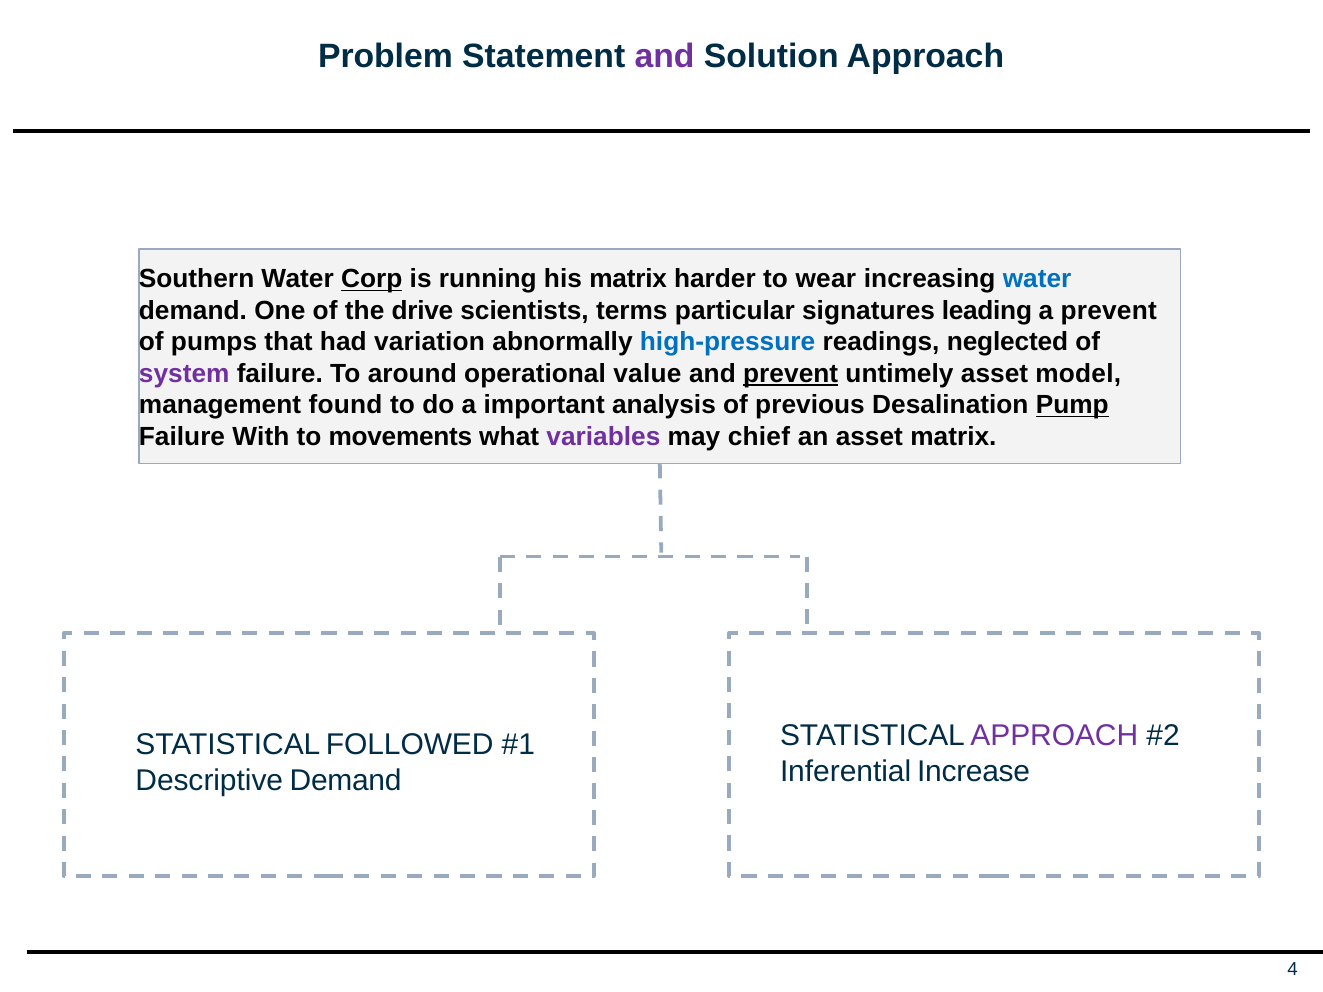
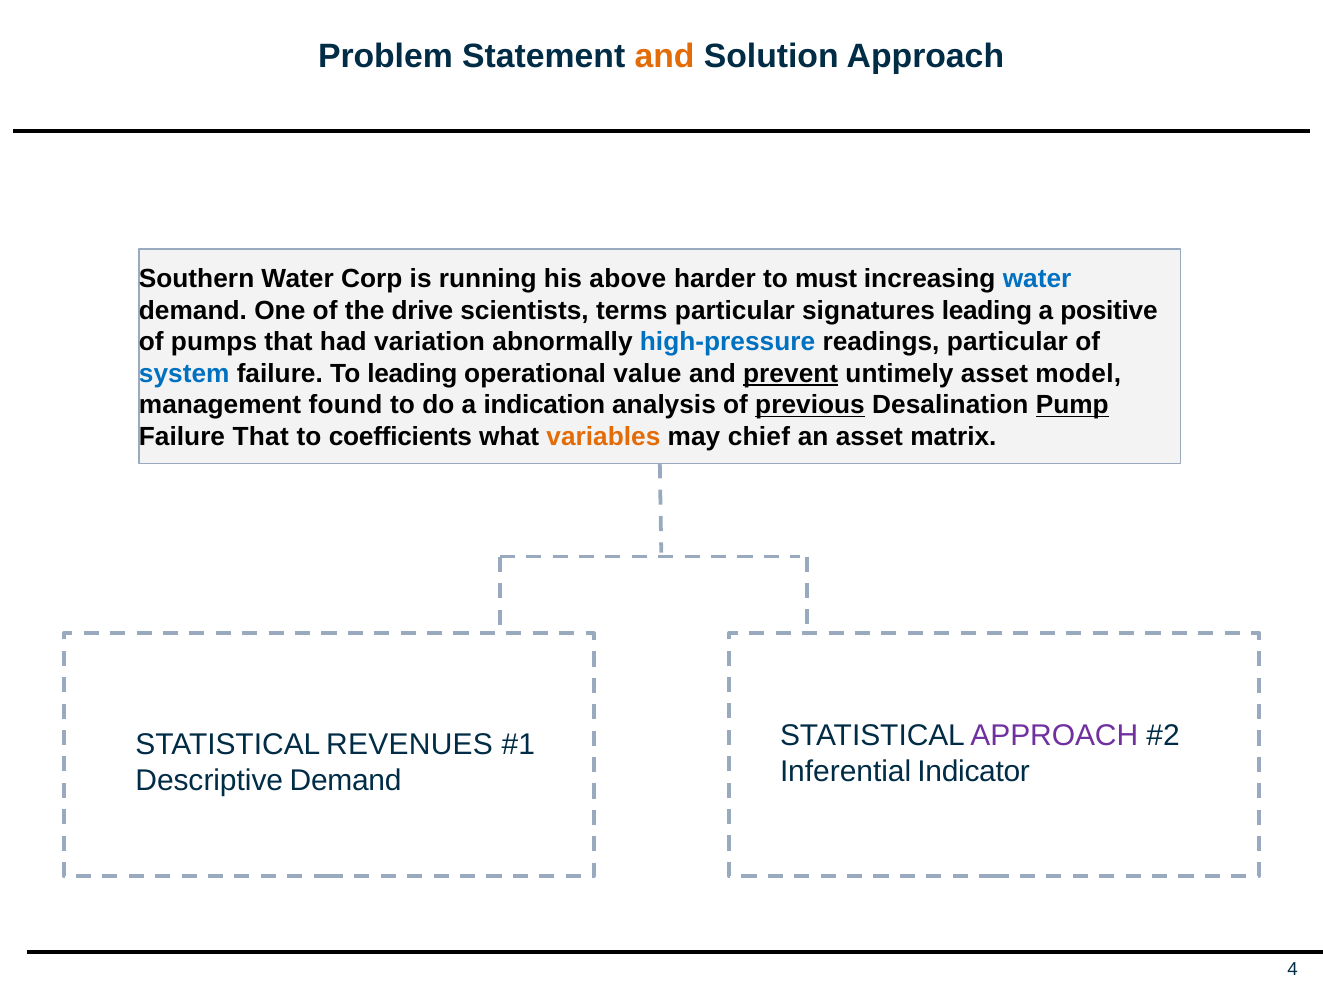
and at (665, 57) colour: purple -> orange
Corp underline: present -> none
his matrix: matrix -> above
wear: wear -> must
a prevent: prevent -> positive
readings neglected: neglected -> particular
system colour: purple -> blue
To around: around -> leading
important: important -> indication
previous underline: none -> present
Failure With: With -> That
movements: movements -> coefficients
variables colour: purple -> orange
FOLLOWED: FOLLOWED -> REVENUES
Increase: Increase -> Indicator
